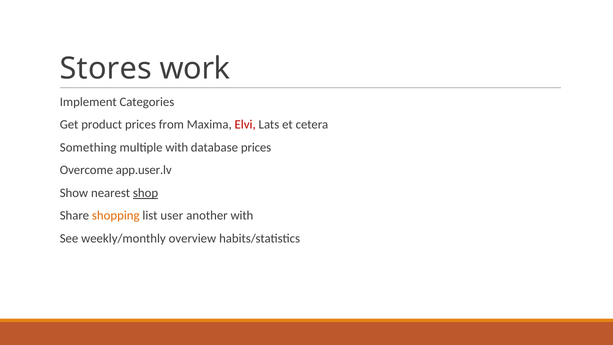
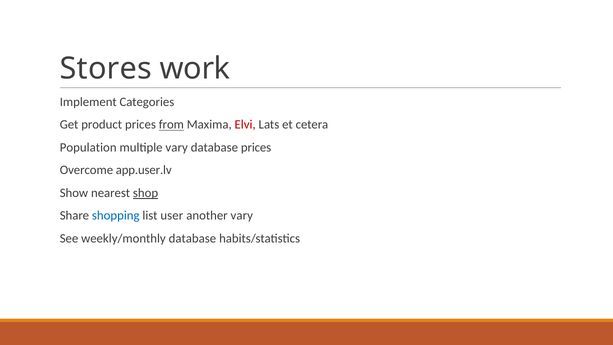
from underline: none -> present
Something: Something -> Population
multiple with: with -> vary
shopping colour: orange -> blue
another with: with -> vary
weekly/monthly overview: overview -> database
